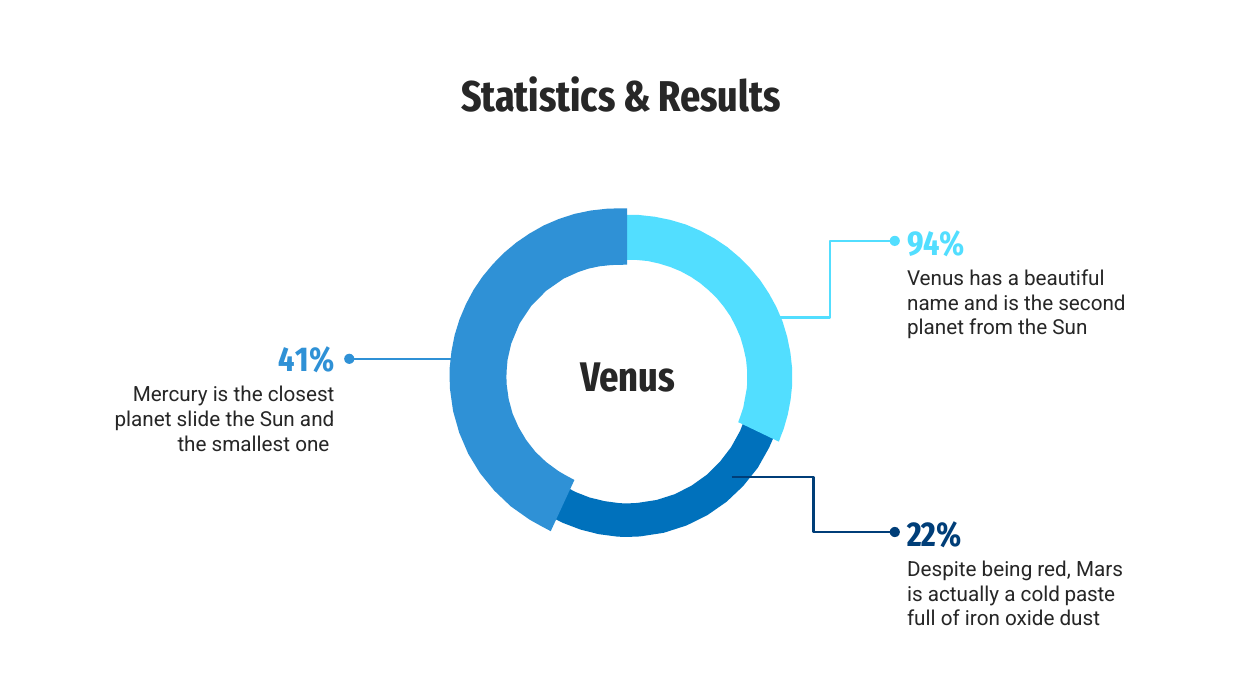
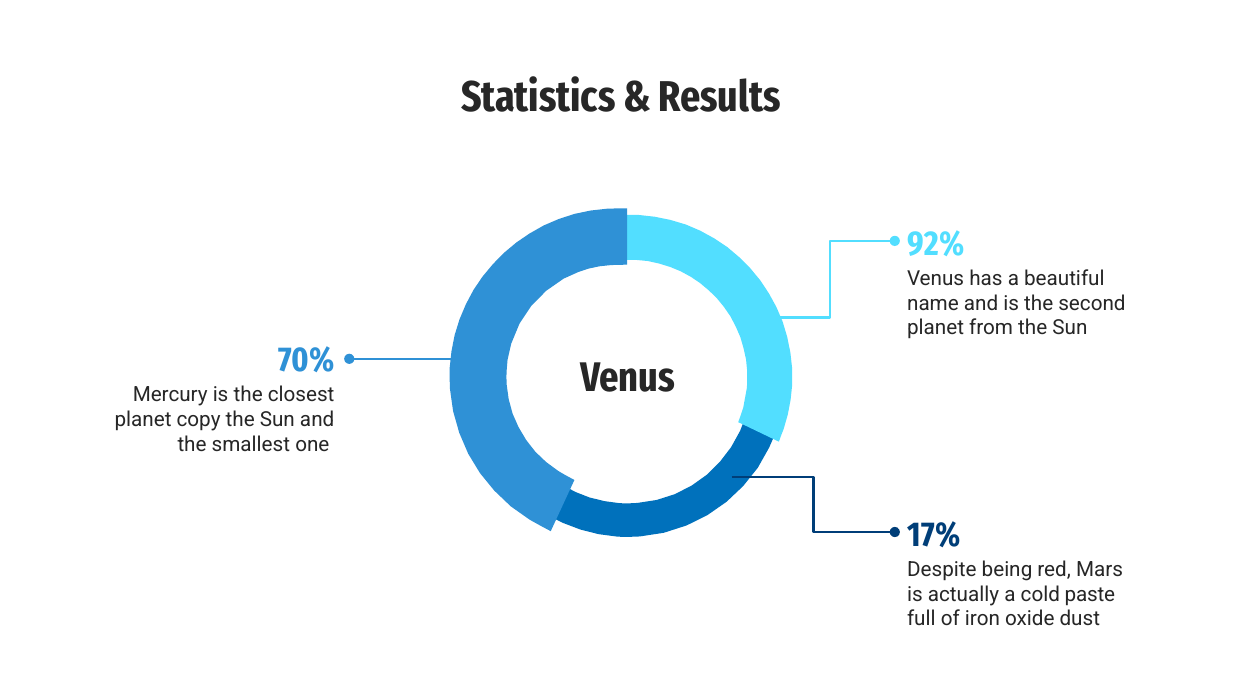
94%: 94% -> 92%
41%: 41% -> 70%
slide: slide -> copy
22%: 22% -> 17%
